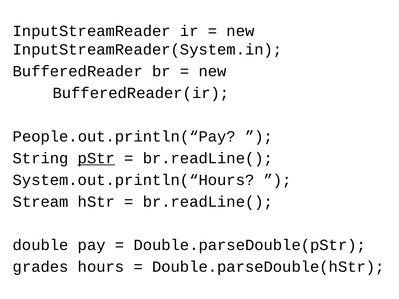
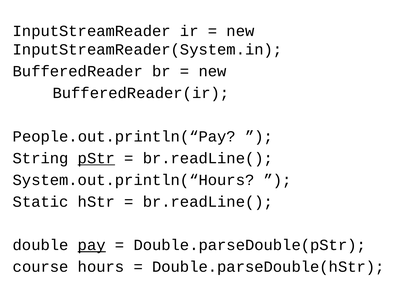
Stream: Stream -> Static
pay underline: none -> present
grades: grades -> course
